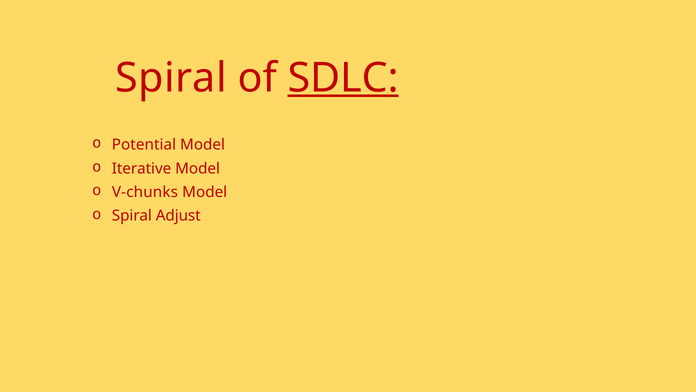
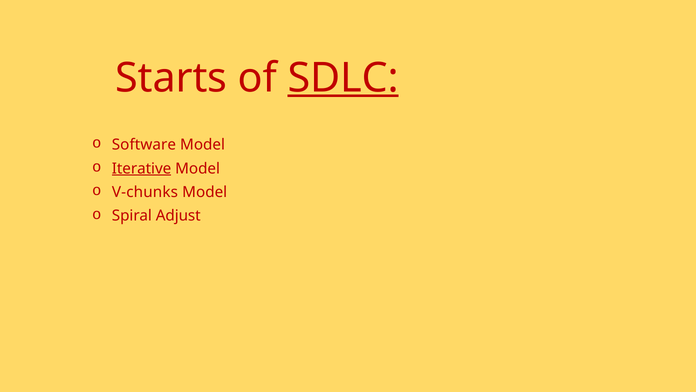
Spiral at (171, 78): Spiral -> Starts
Potential: Potential -> Software
Iterative underline: none -> present
